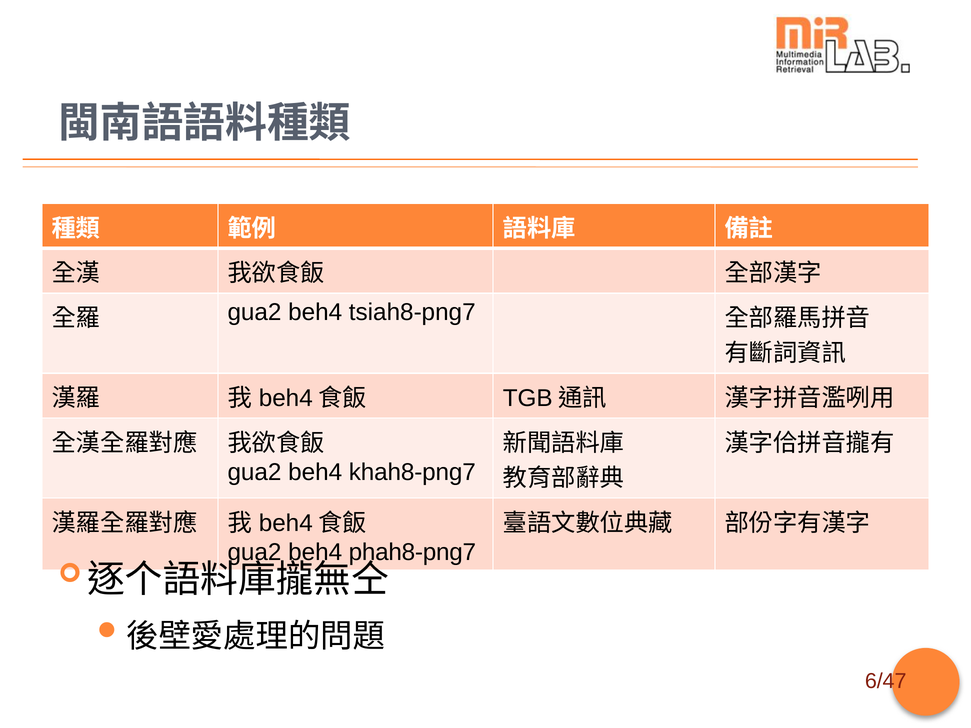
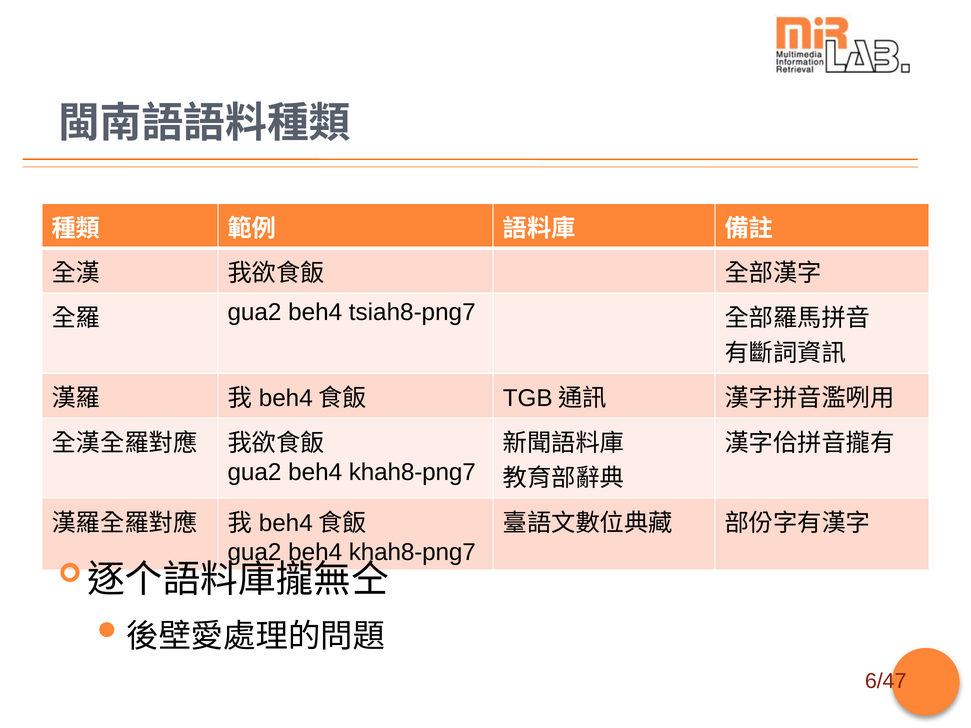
phah8-png7 at (412, 552): phah8-png7 -> khah8-png7
